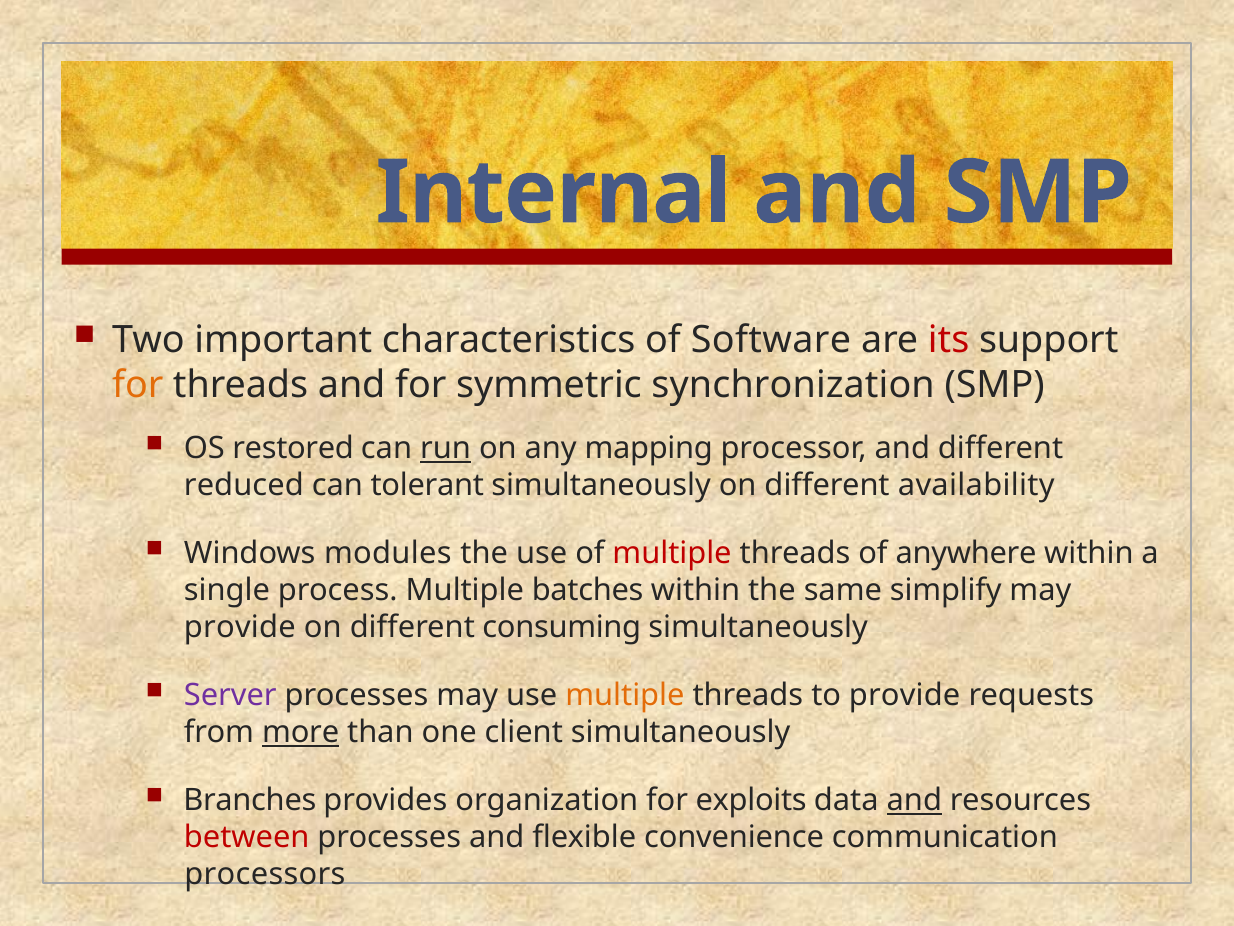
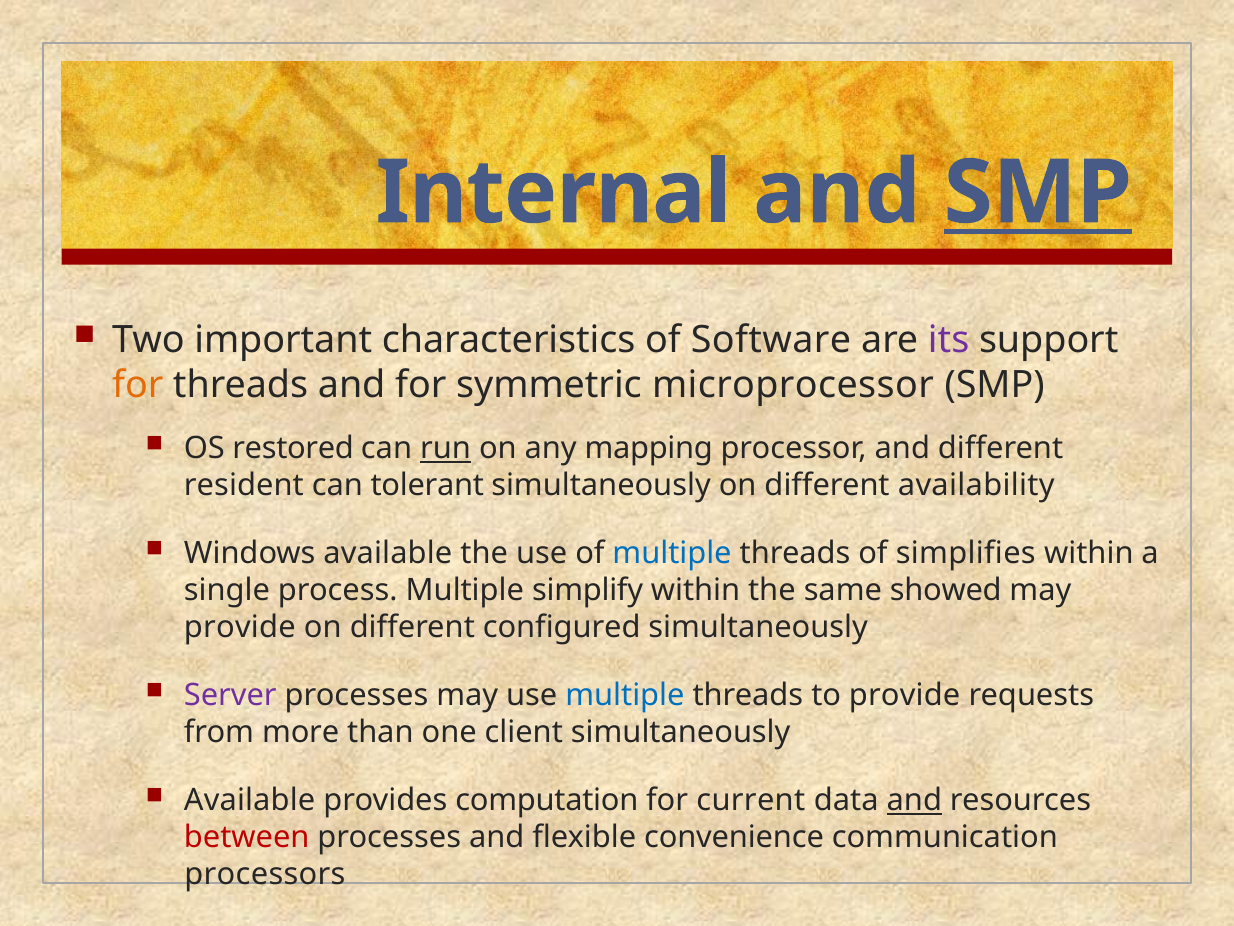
SMP at (1038, 193) underline: none -> present
its colour: red -> purple
synchronization: synchronization -> microprocessor
reduced: reduced -> resident
Windows modules: modules -> available
multiple at (672, 553) colour: red -> blue
anywhere: anywhere -> simplifies
batches: batches -> simplify
simplify: simplify -> showed
consuming: consuming -> configured
multiple at (625, 695) colour: orange -> blue
more underline: present -> none
Branches at (250, 800): Branches -> Available
organization: organization -> computation
exploits: exploits -> current
